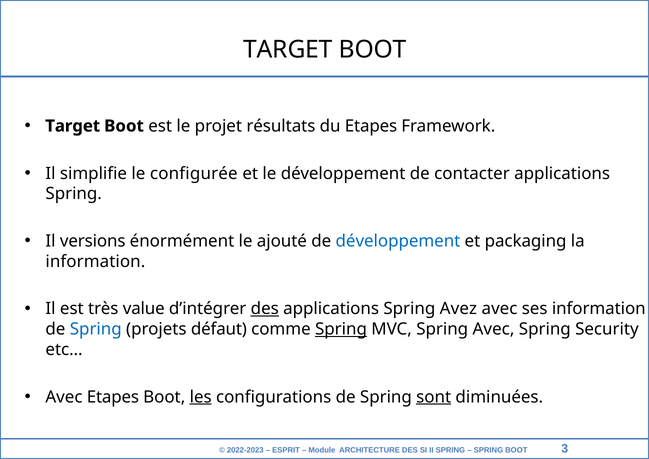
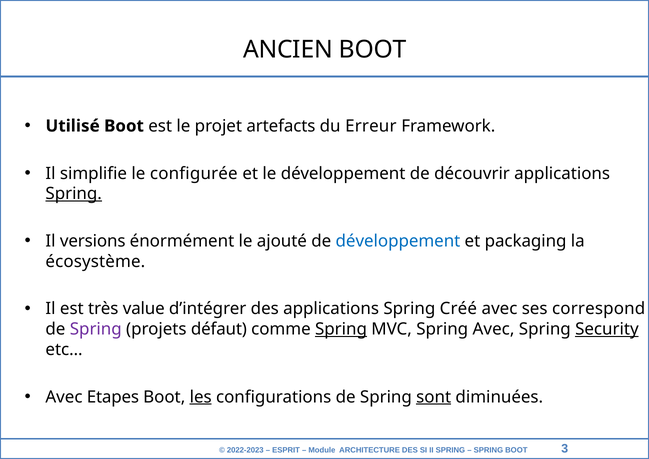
TARGET at (288, 50): TARGET -> ANCIEN
Target at (73, 126): Target -> Utilisé
résultats: résultats -> artefacts
du Etapes: Etapes -> Erreur
contacter: contacter -> découvrir
Spring at (74, 194) underline: none -> present
information at (95, 261): information -> écosystème
des at (265, 309) underline: present -> none
Avez: Avez -> Créé
ses information: information -> correspond
Spring at (96, 329) colour: blue -> purple
Security underline: none -> present
